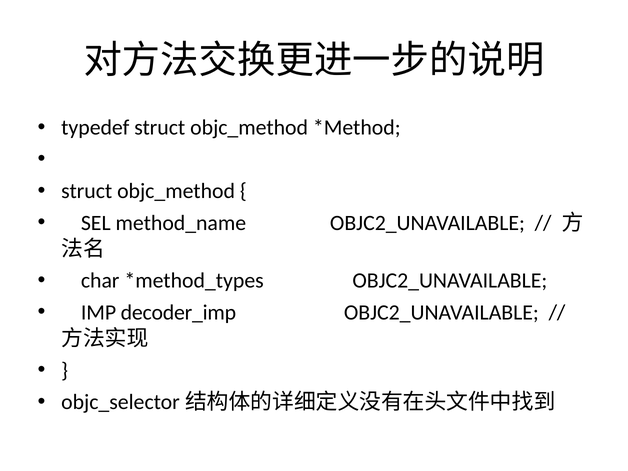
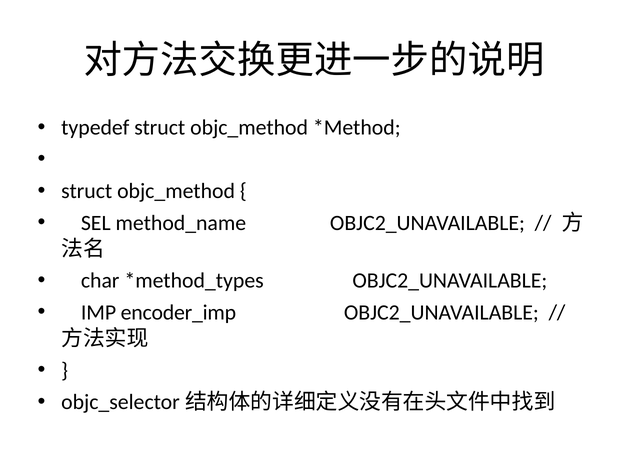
decoder_imp: decoder_imp -> encoder_imp
